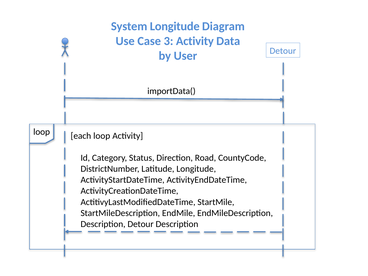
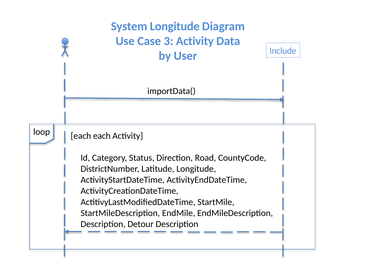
User Detour: Detour -> Include
each loop: loop -> each
